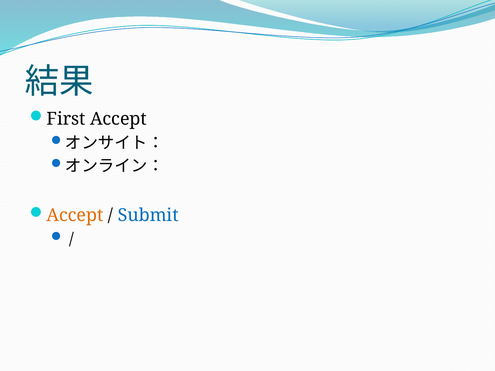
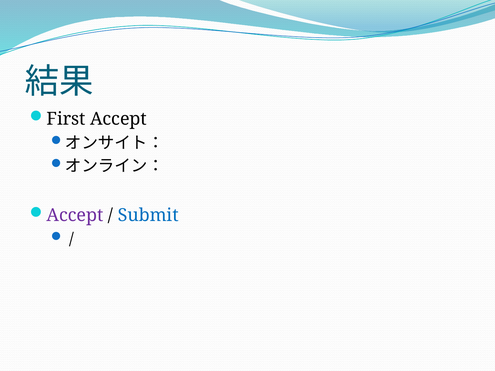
Accept at (75, 215) colour: orange -> purple
